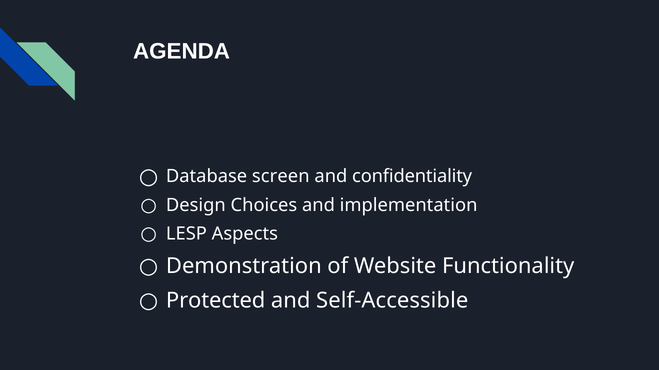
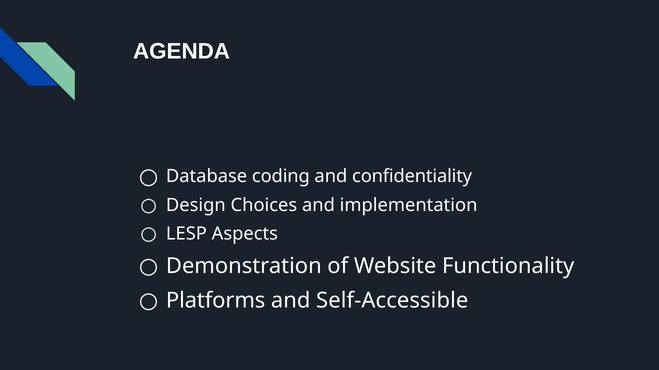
screen: screen -> coding
Protected: Protected -> Platforms
